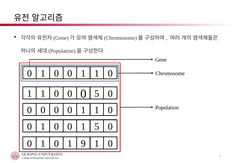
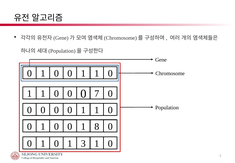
0 5: 5 -> 7
1 5: 5 -> 8
1 9: 9 -> 3
